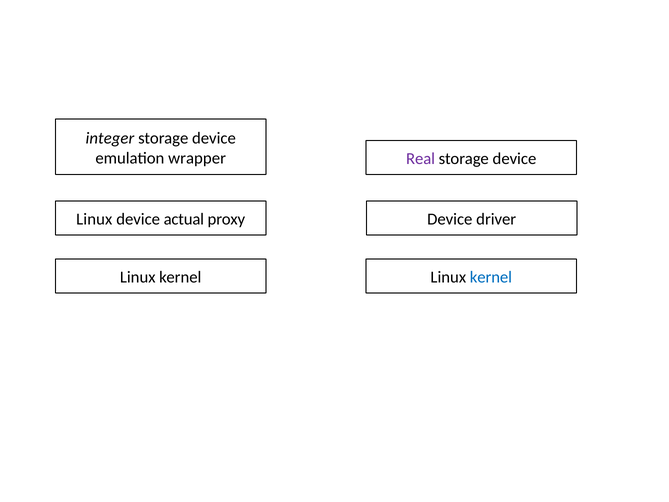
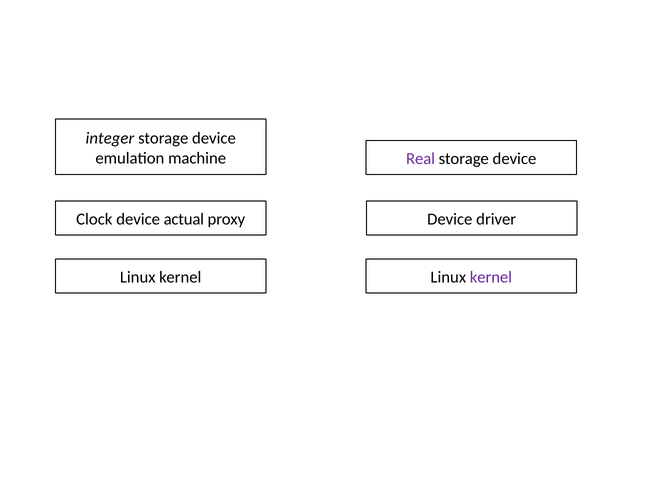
wrapper: wrapper -> machine
Linux at (94, 219): Linux -> Clock
kernel at (491, 277) colour: blue -> purple
